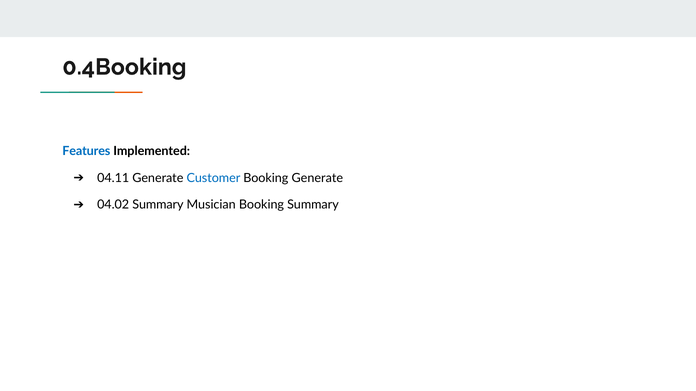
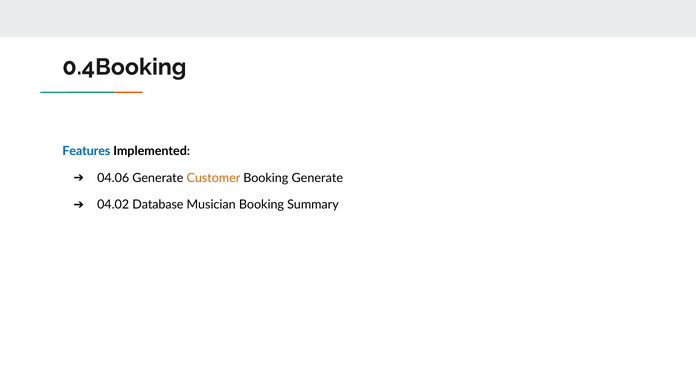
04.11: 04.11 -> 04.06
Customer colour: blue -> orange
04.02 Summary: Summary -> Database
